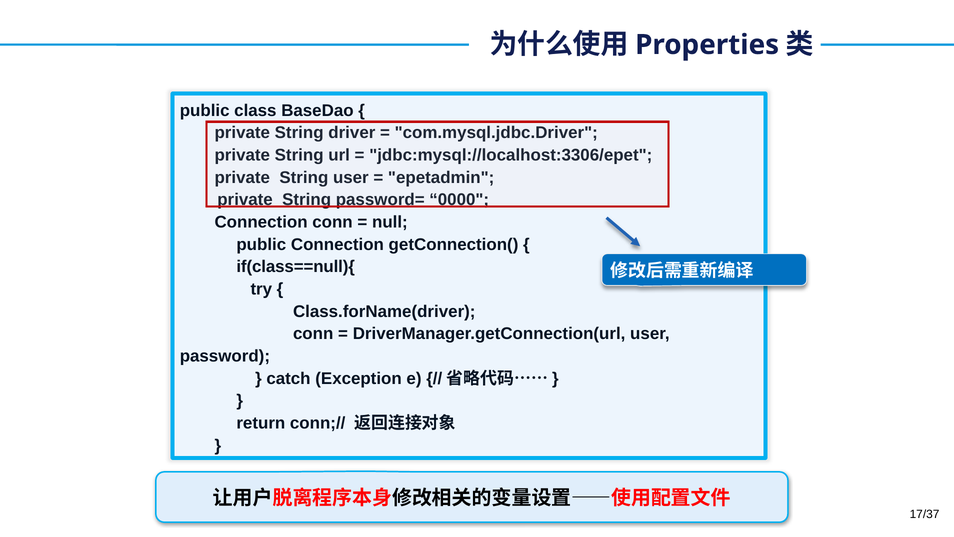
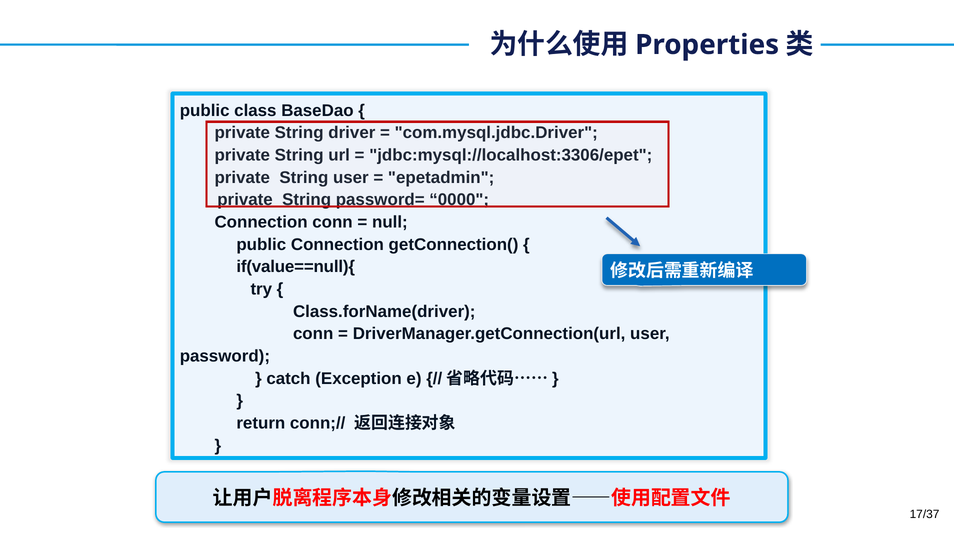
if(class==null){: if(class==null){ -> if(value==null){
